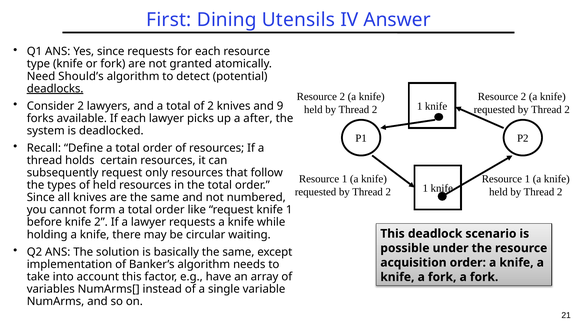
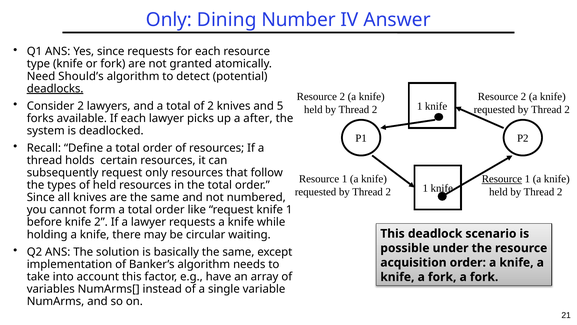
First at (169, 20): First -> Only
Utensils: Utensils -> Number
9: 9 -> 5
Resource at (502, 179) underline: none -> present
